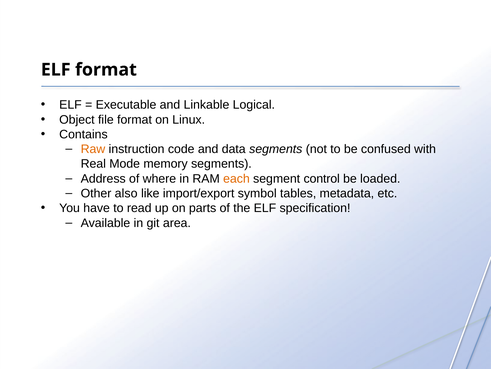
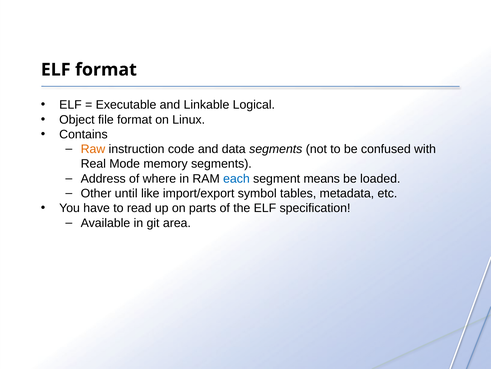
each colour: orange -> blue
control: control -> means
also: also -> until
